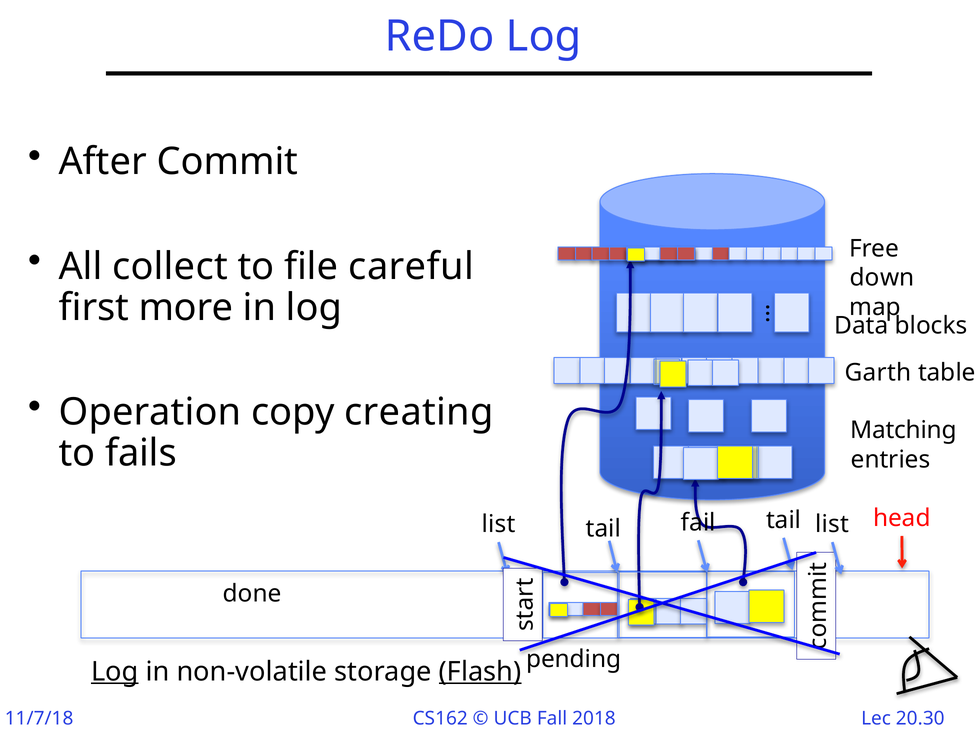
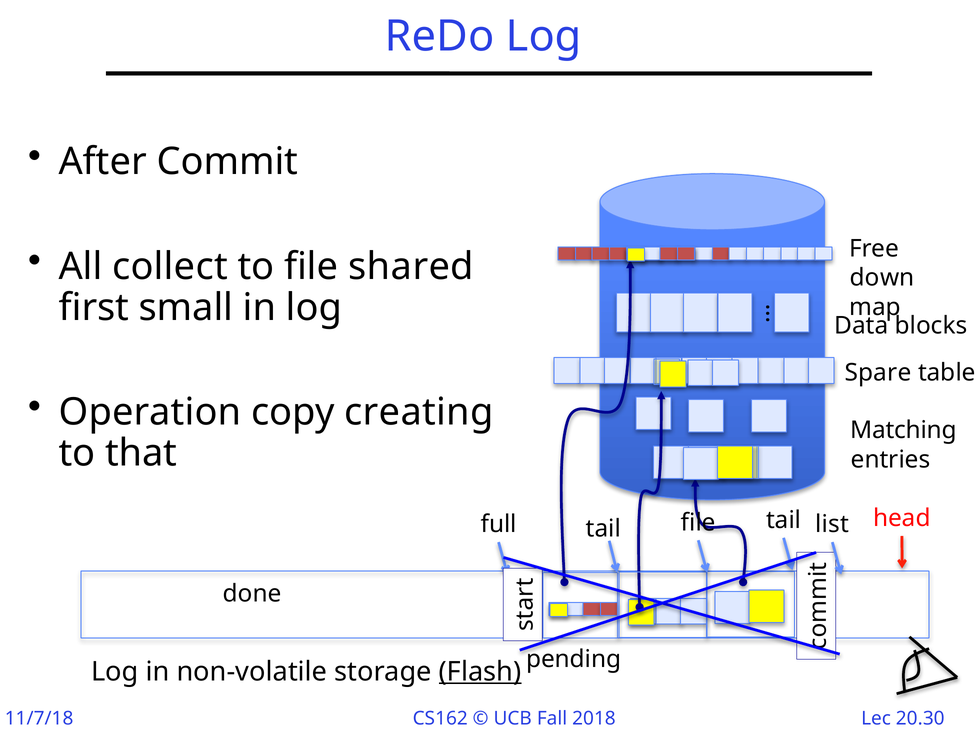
careful: careful -> shared
more: more -> small
Garth: Garth -> Spare
fails: fails -> that
list at (498, 524): list -> full
tail fail: fail -> file
Log at (115, 671) underline: present -> none
